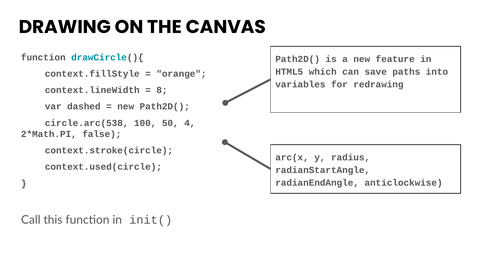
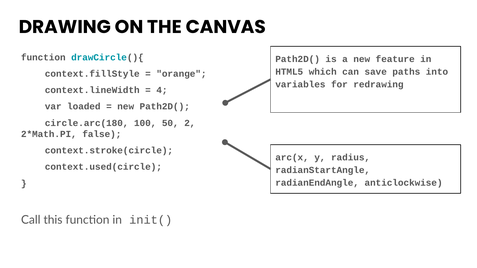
8: 8 -> 4
dashed: dashed -> loaded
circle.arc(538: circle.arc(538 -> circle.arc(180
4: 4 -> 2
